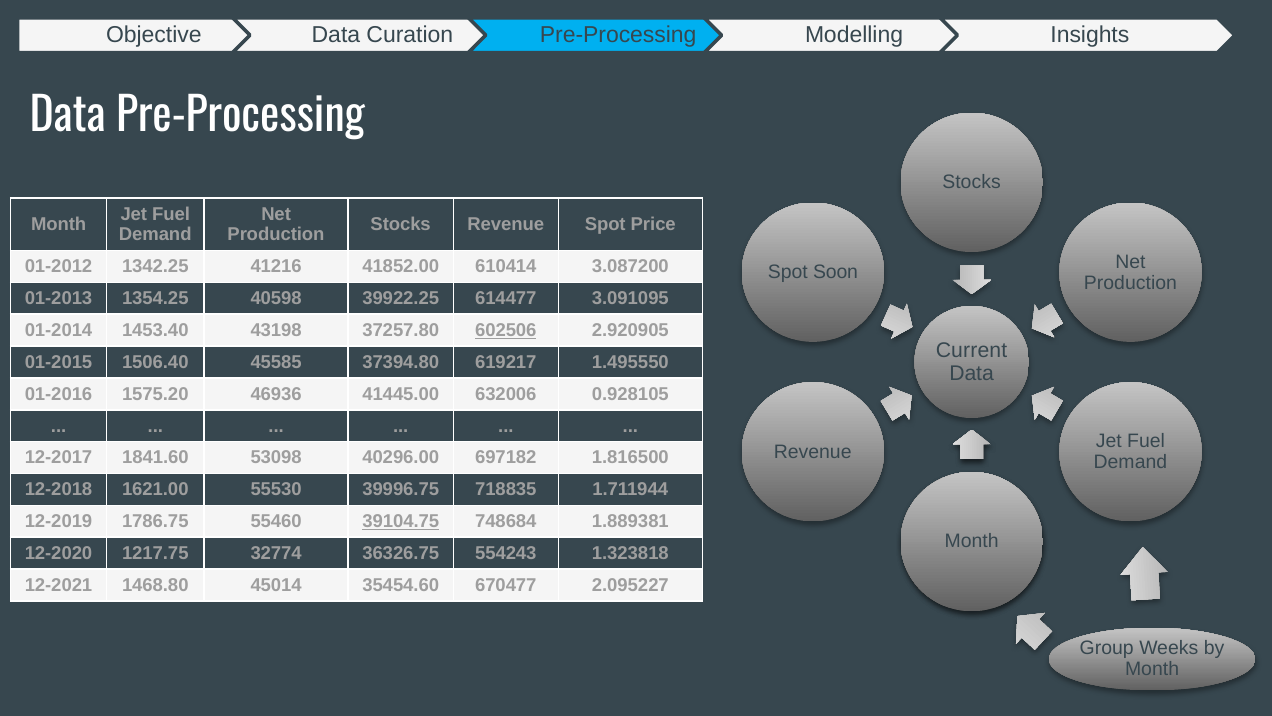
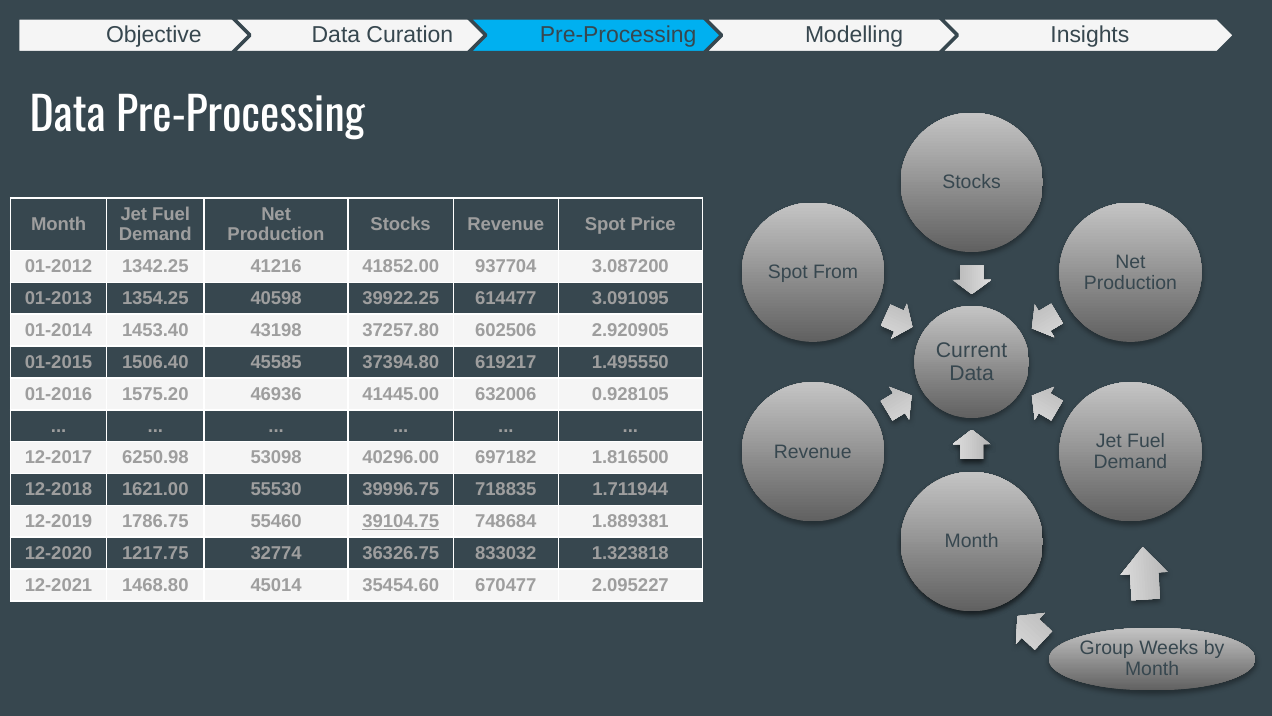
610414: 610414 -> 937704
Soon: Soon -> From
602506 underline: present -> none
1841.60: 1841.60 -> 6250.98
554243: 554243 -> 833032
